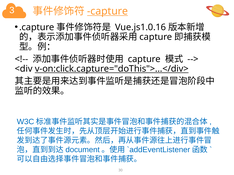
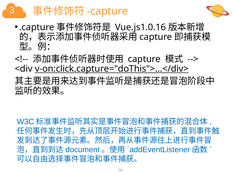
capture at (108, 11) underline: present -> none
